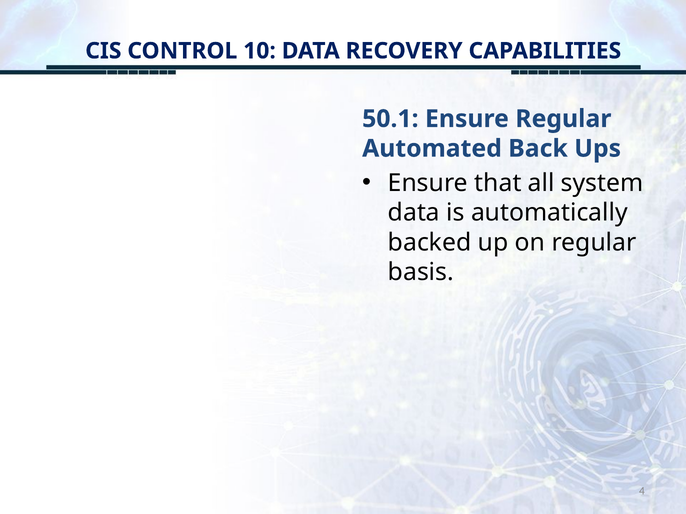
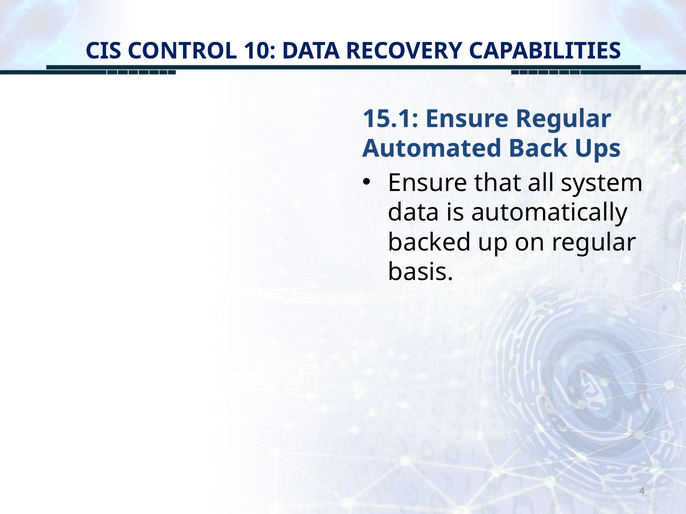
50.1: 50.1 -> 15.1
